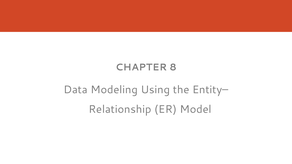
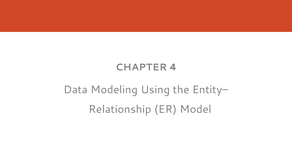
8: 8 -> 4
